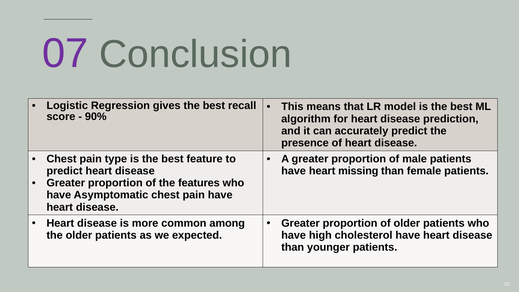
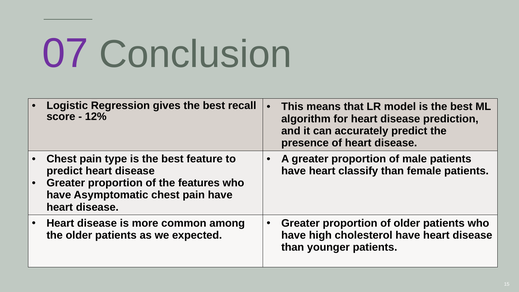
90%: 90% -> 12%
missing: missing -> classify
